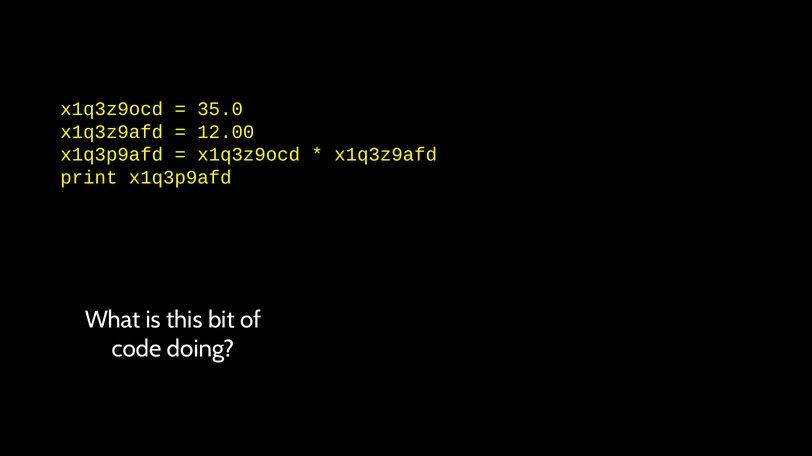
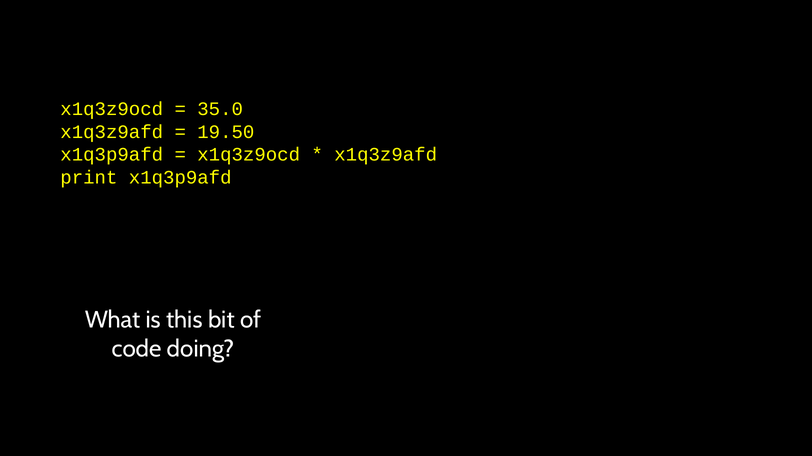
12.00: 12.00 -> 19.50
